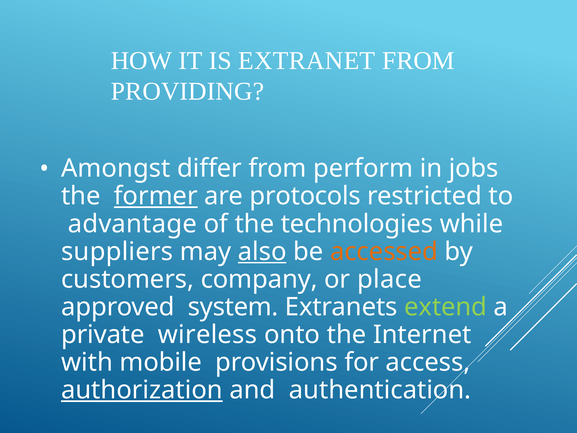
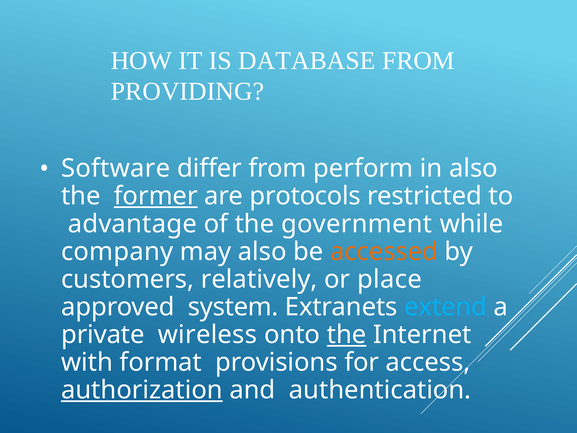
EXTRANET: EXTRANET -> DATABASE
Amongst: Amongst -> Software
in jobs: jobs -> also
technologies: technologies -> government
suppliers: suppliers -> company
also at (262, 251) underline: present -> none
company: company -> relatively
extend colour: light green -> light blue
the at (347, 335) underline: none -> present
mobile: mobile -> format
